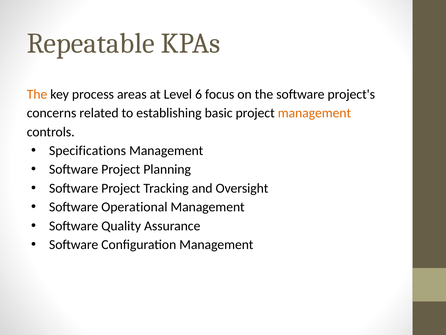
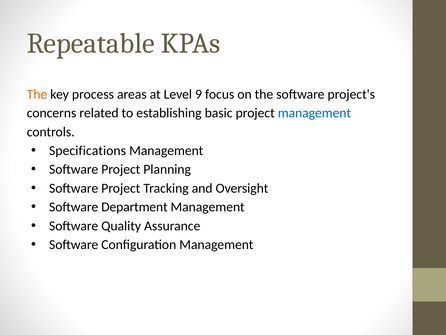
6: 6 -> 9
management at (314, 113) colour: orange -> blue
Operational: Operational -> Department
